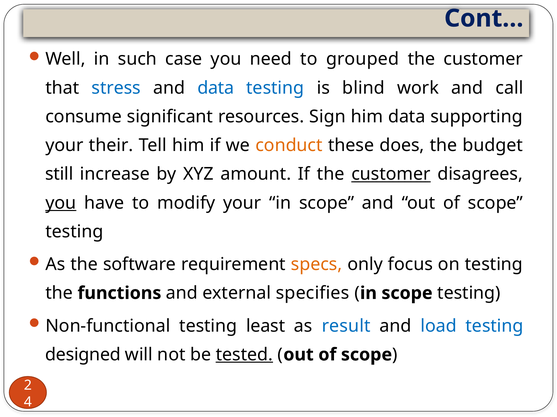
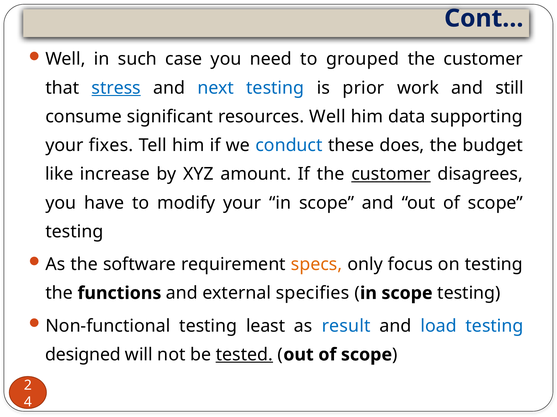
stress underline: none -> present
and data: data -> next
blind: blind -> prior
call: call -> still
resources Sign: Sign -> Well
their: their -> fixes
conduct colour: orange -> blue
still: still -> like
you at (61, 203) underline: present -> none
